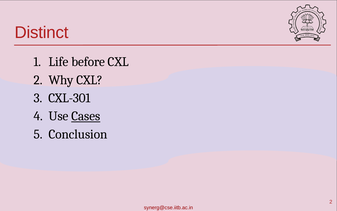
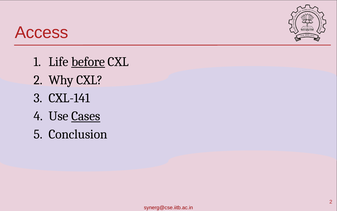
Distinct: Distinct -> Access
before underline: none -> present
CXL-301: CXL-301 -> CXL-141
